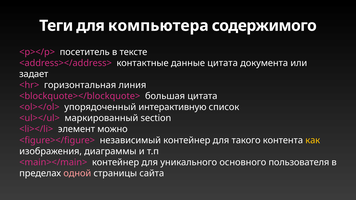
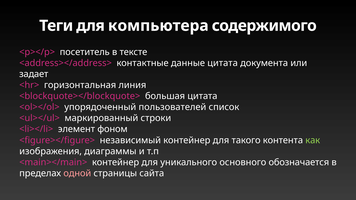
интерактивную: интерактивную -> пользователей
section: section -> строки
можно: можно -> фоном
как colour: yellow -> light green
пользователя: пользователя -> обозначается
